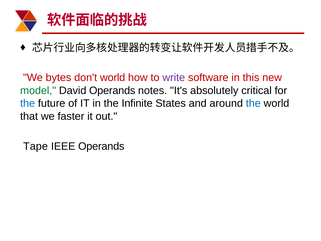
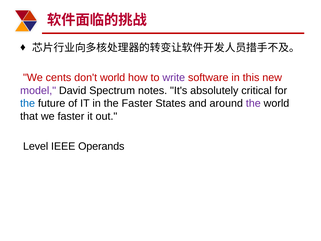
bytes: bytes -> cents
model colour: green -> purple
David Operands: Operands -> Spectrum
the Infinite: Infinite -> Faster
the at (253, 103) colour: blue -> purple
Tape: Tape -> Level
